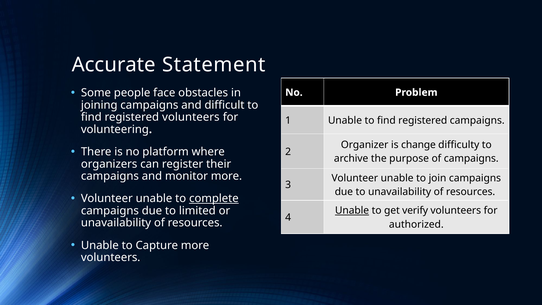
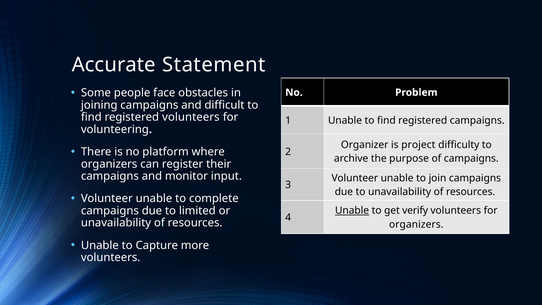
change: change -> project
monitor more: more -> input
complete underline: present -> none
authorized at (416, 224): authorized -> organizers
